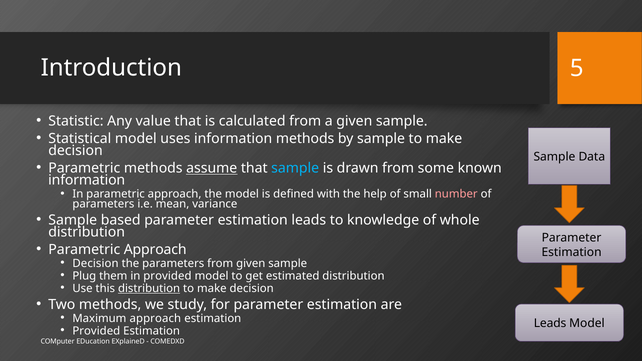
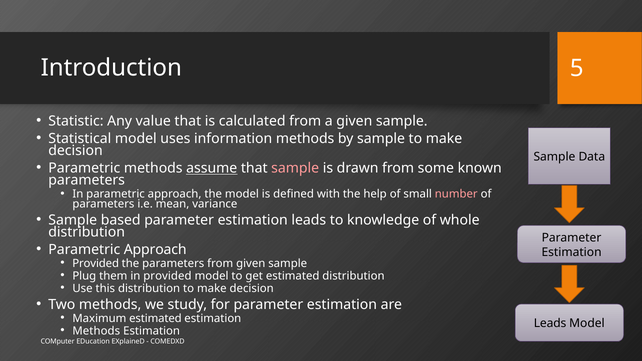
sample at (295, 168) colour: light blue -> pink
information at (87, 180): information -> parameters
Decision at (96, 264): Decision -> Provided
distribution at (149, 289) underline: present -> none
Maximum approach: approach -> estimated
Provided at (96, 331): Provided -> Methods
